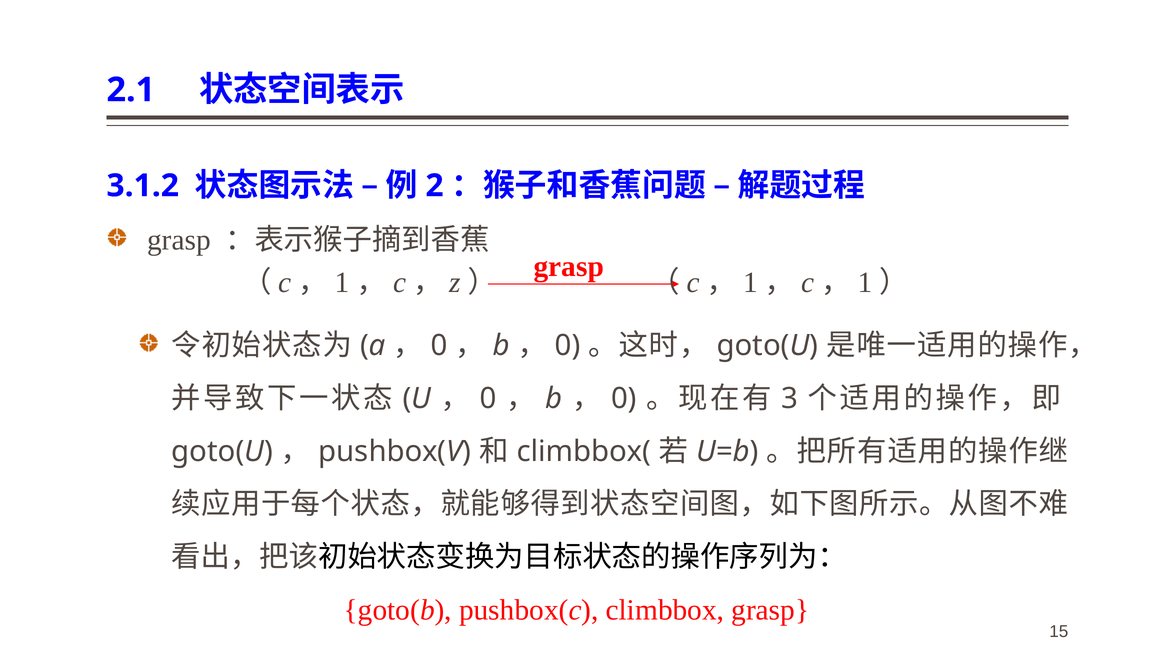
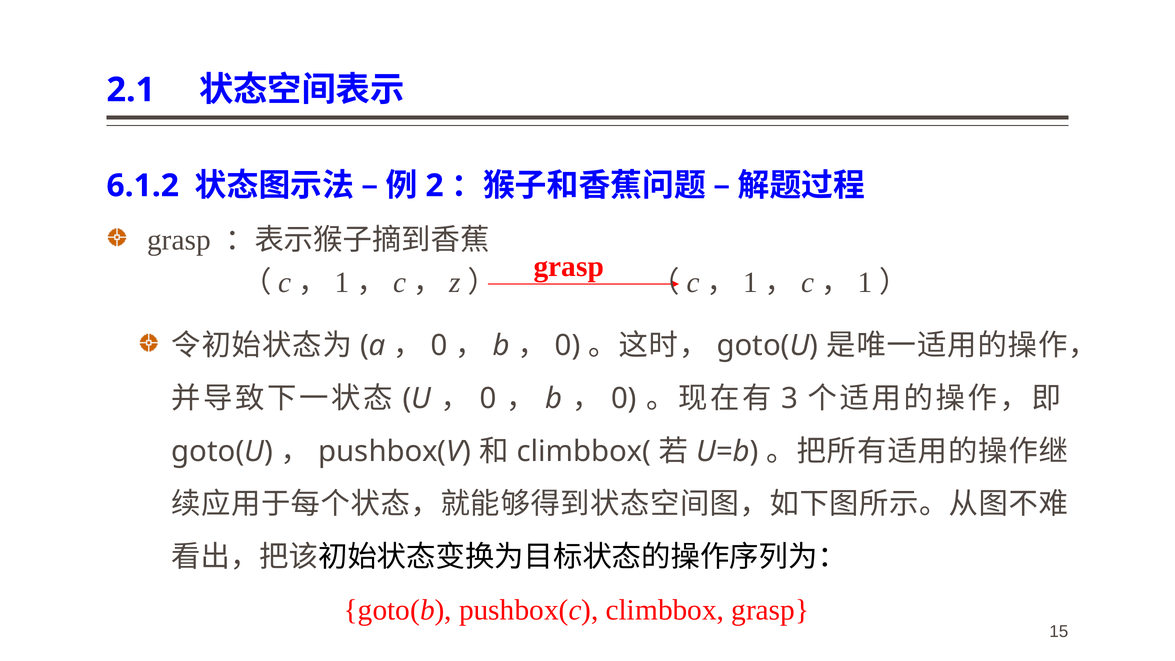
3.1.2: 3.1.2 -> 6.1.2
